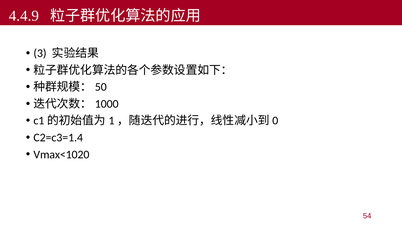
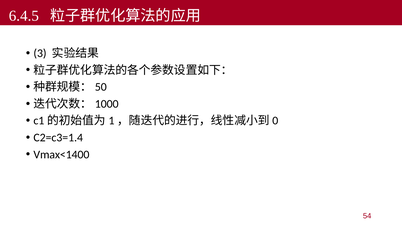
4.4.9: 4.4.9 -> 6.4.5
Vmax<1020: Vmax<1020 -> Vmax<1400
